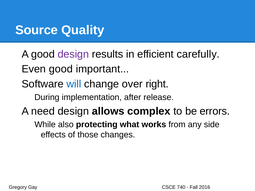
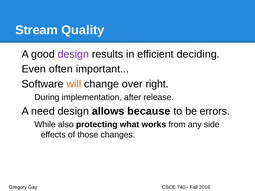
Source: Source -> Stream
carefully: carefully -> deciding
Even good: good -> often
will colour: blue -> orange
complex: complex -> because
